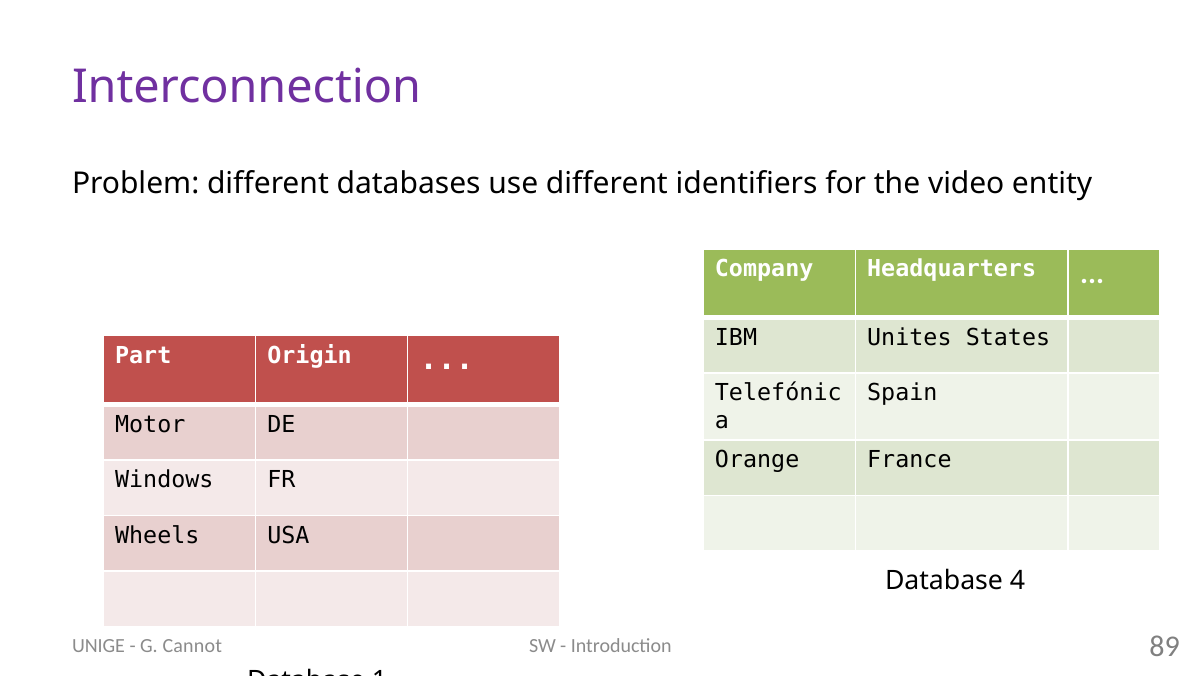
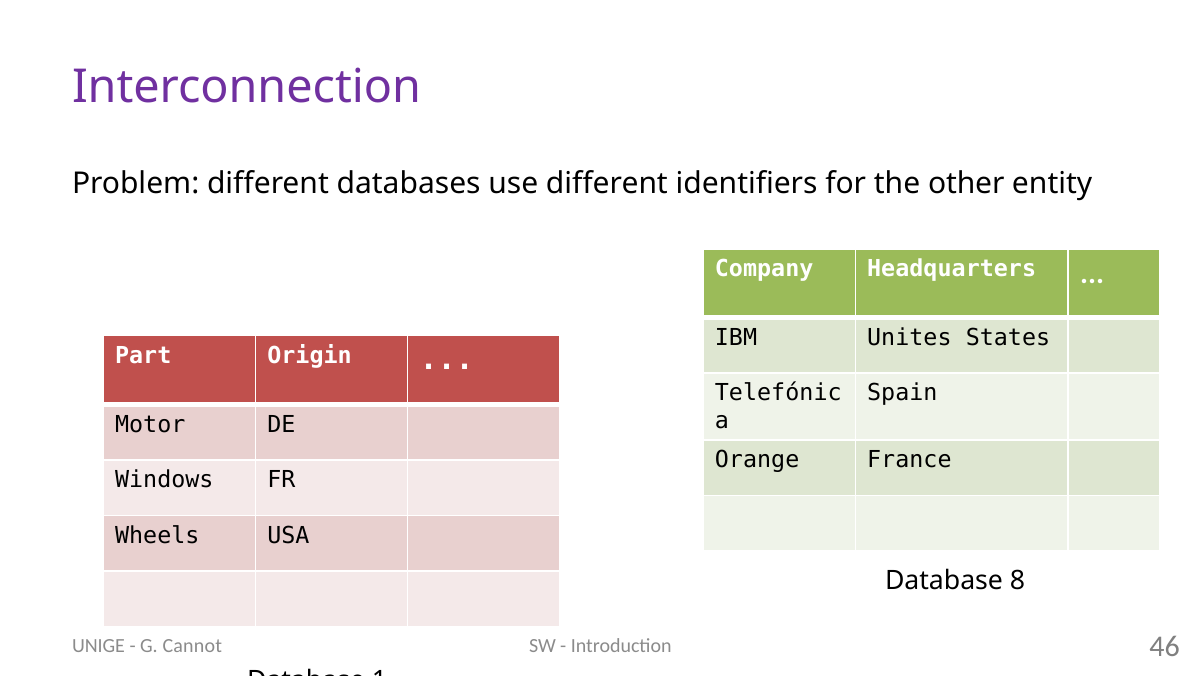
video: video -> other
4: 4 -> 8
89: 89 -> 46
